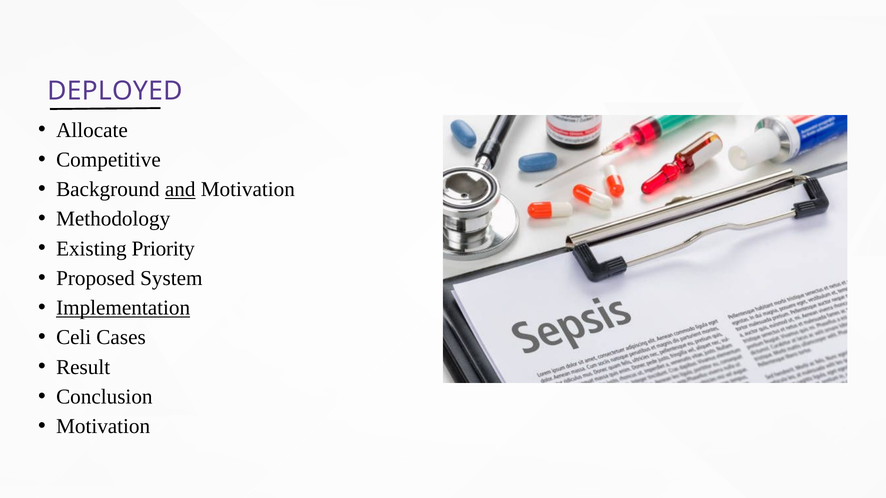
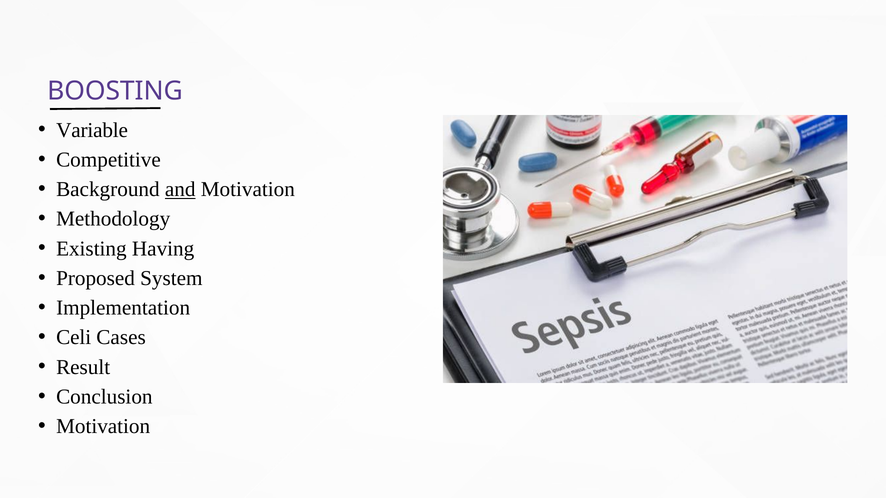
DEPLOYED: DEPLOYED -> BOOSTING
Allocate: Allocate -> Variable
Priority: Priority -> Having
Implementation underline: present -> none
